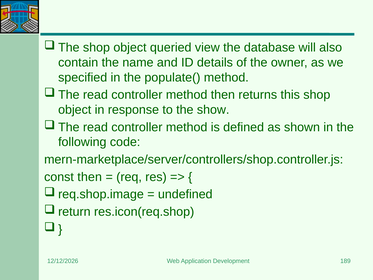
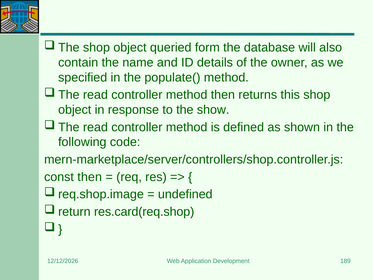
view: view -> form
res.icon(req.shop: res.icon(req.shop -> res.card(req.shop
